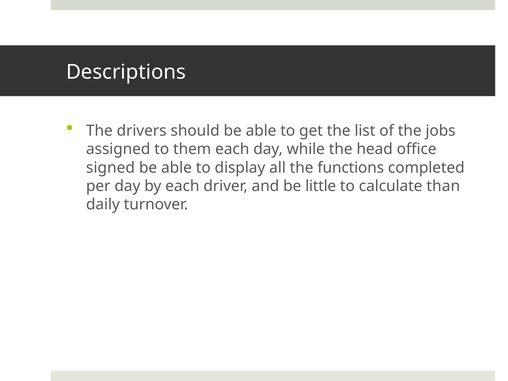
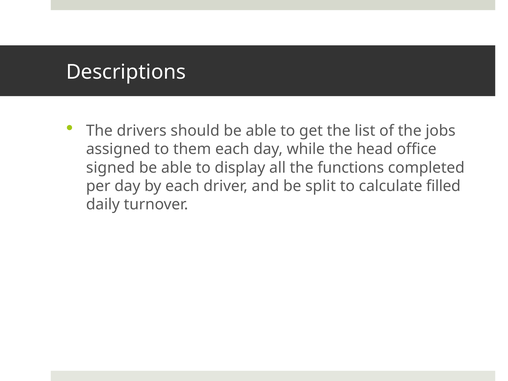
little: little -> split
than: than -> filled
